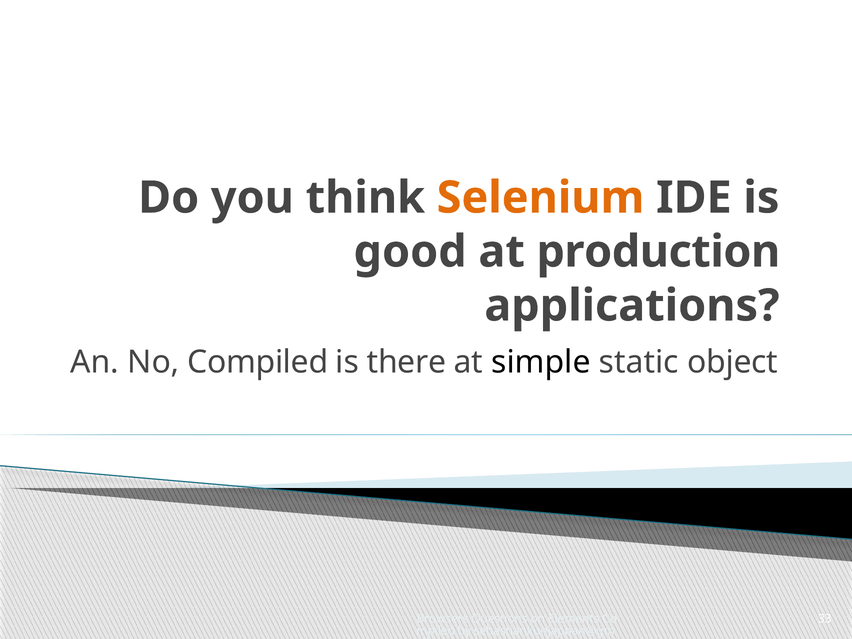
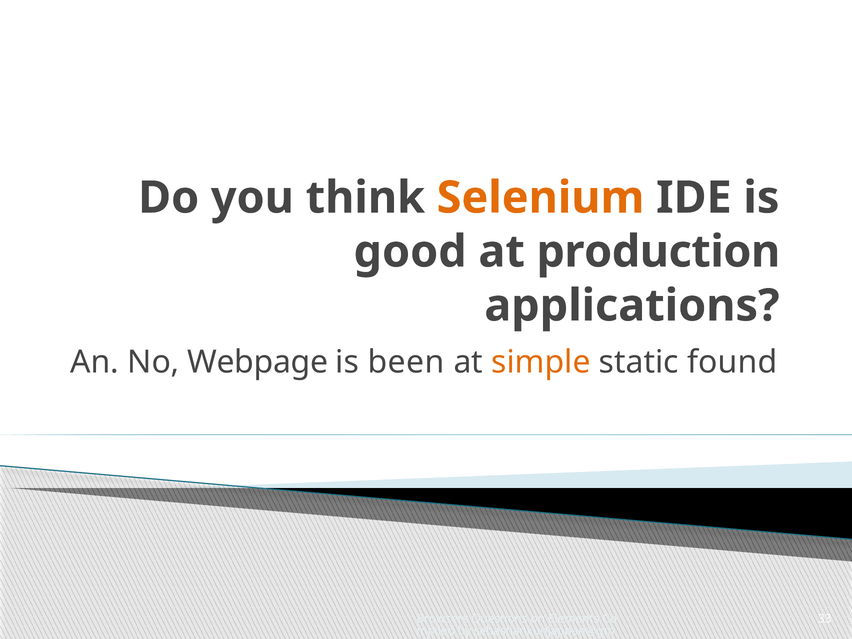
Compiled: Compiled -> Webpage
there: there -> been
simple colour: black -> orange
object: object -> found
